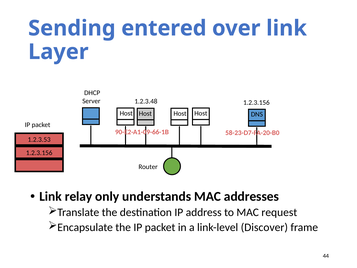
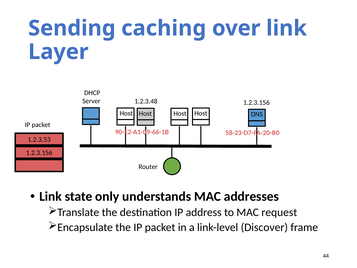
entered: entered -> caching
relay: relay -> state
